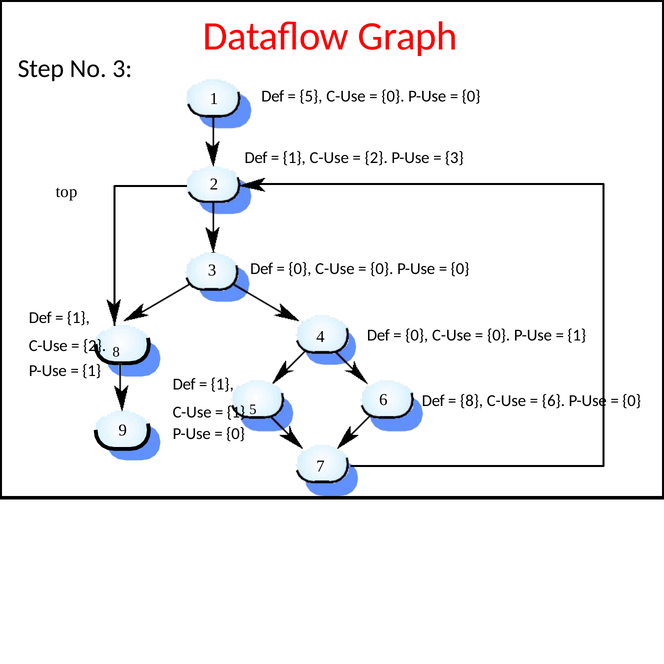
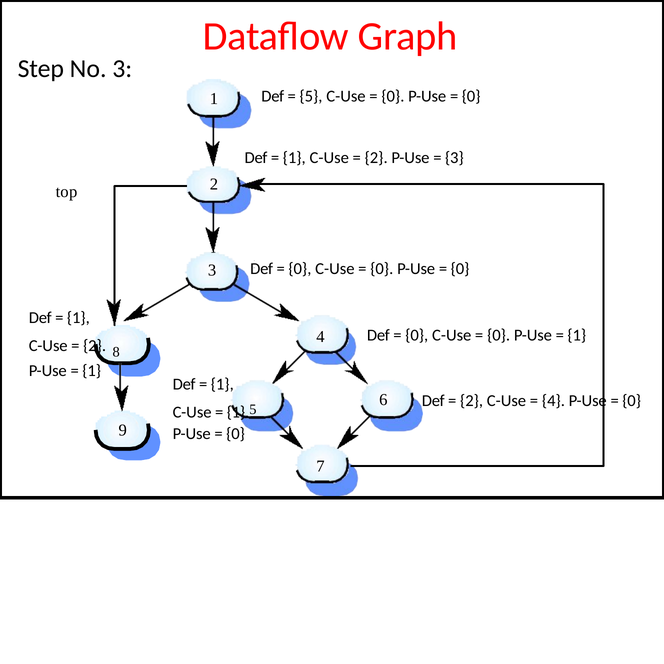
8 at (472, 401): 8 -> 2
6 at (553, 401): 6 -> 4
